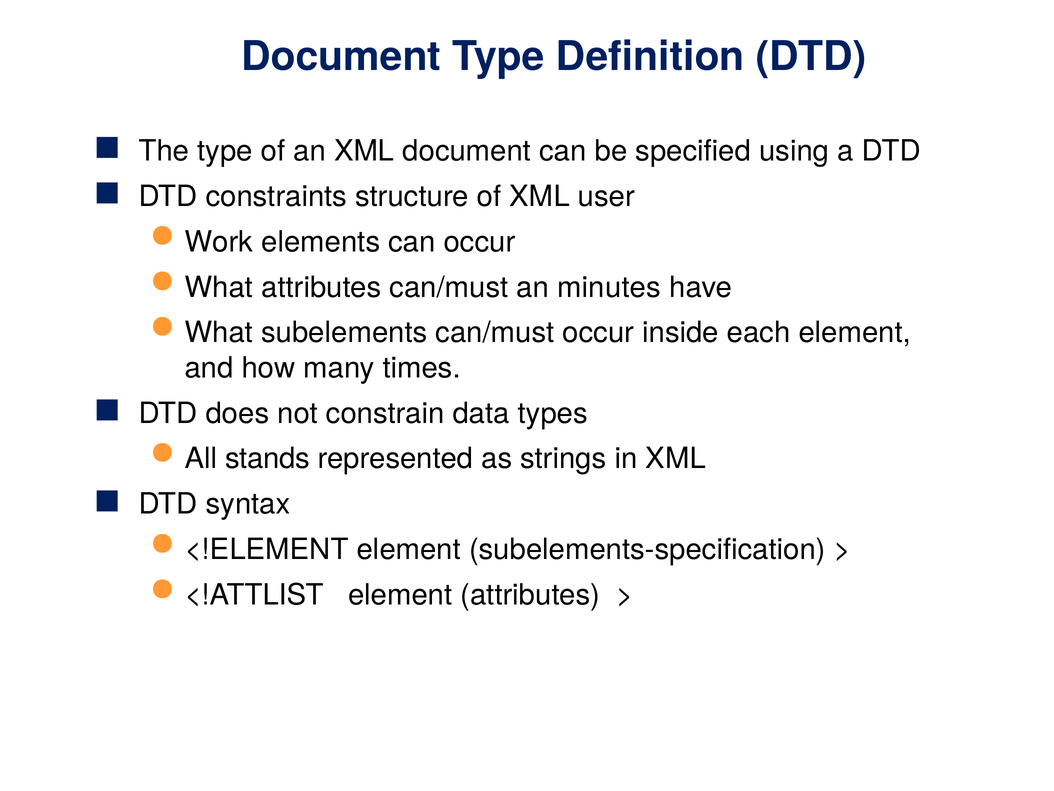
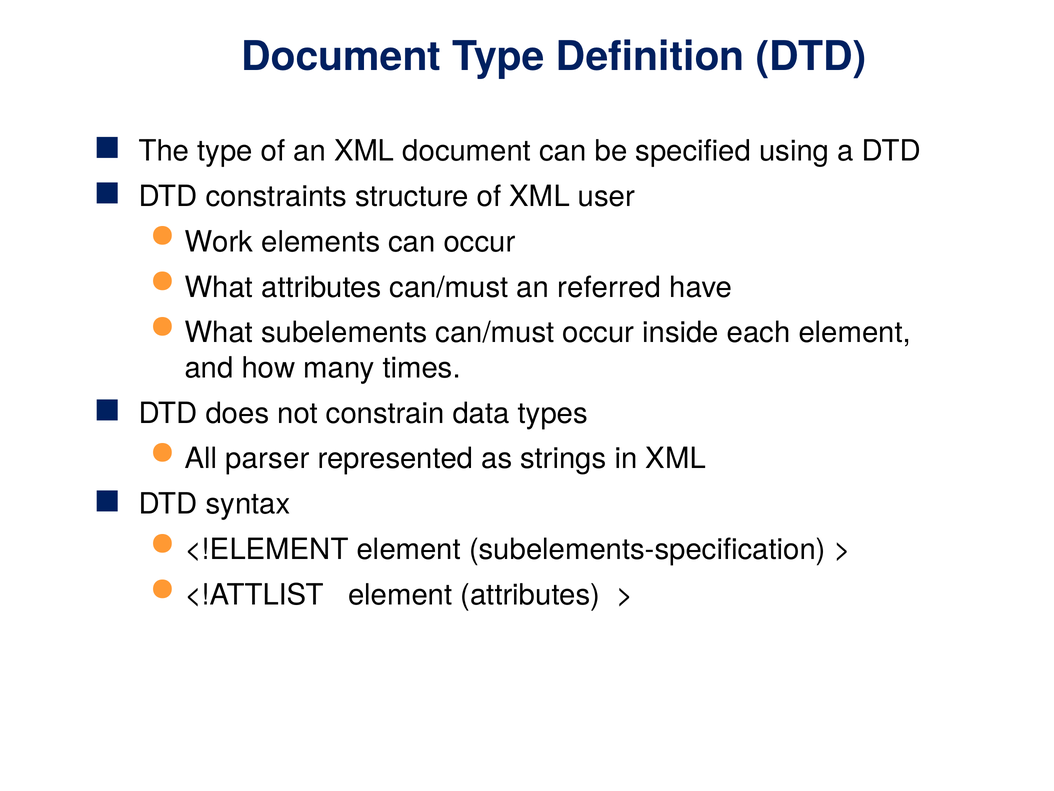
minutes: minutes -> referred
stands: stands -> parser
